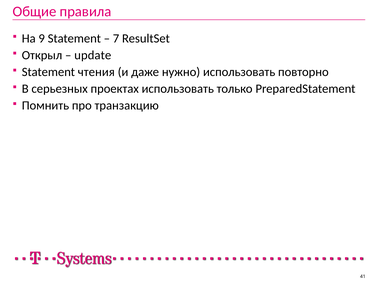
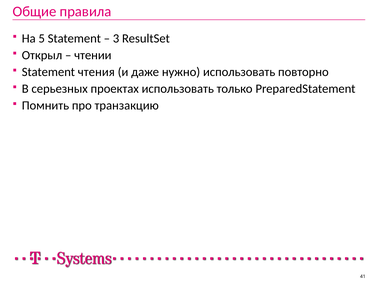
9: 9 -> 5
7: 7 -> 3
update: update -> чтении
